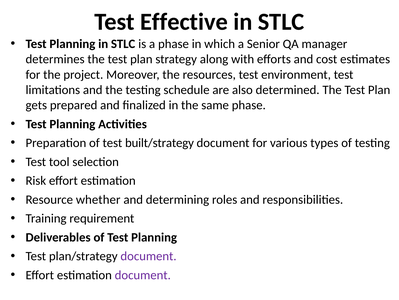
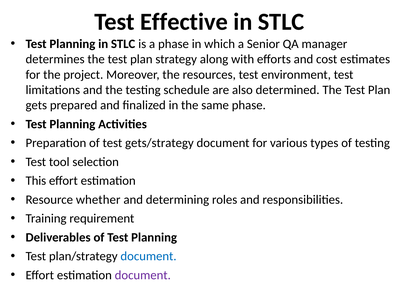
built/strategy: built/strategy -> gets/strategy
Risk: Risk -> This
document at (149, 256) colour: purple -> blue
